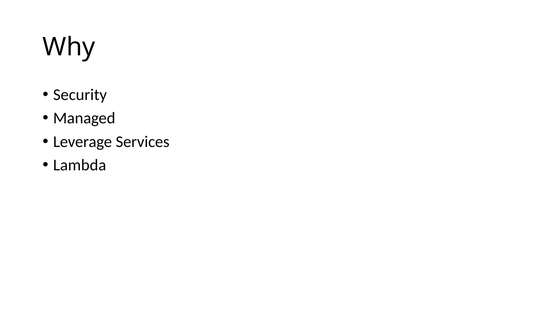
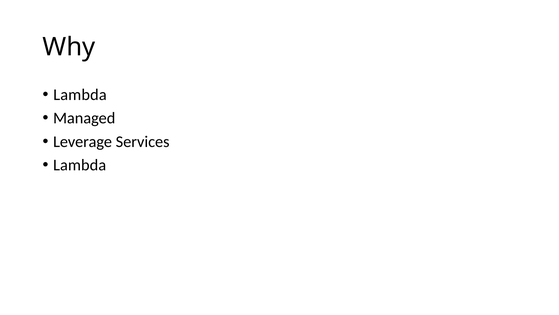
Security at (80, 95): Security -> Lambda
